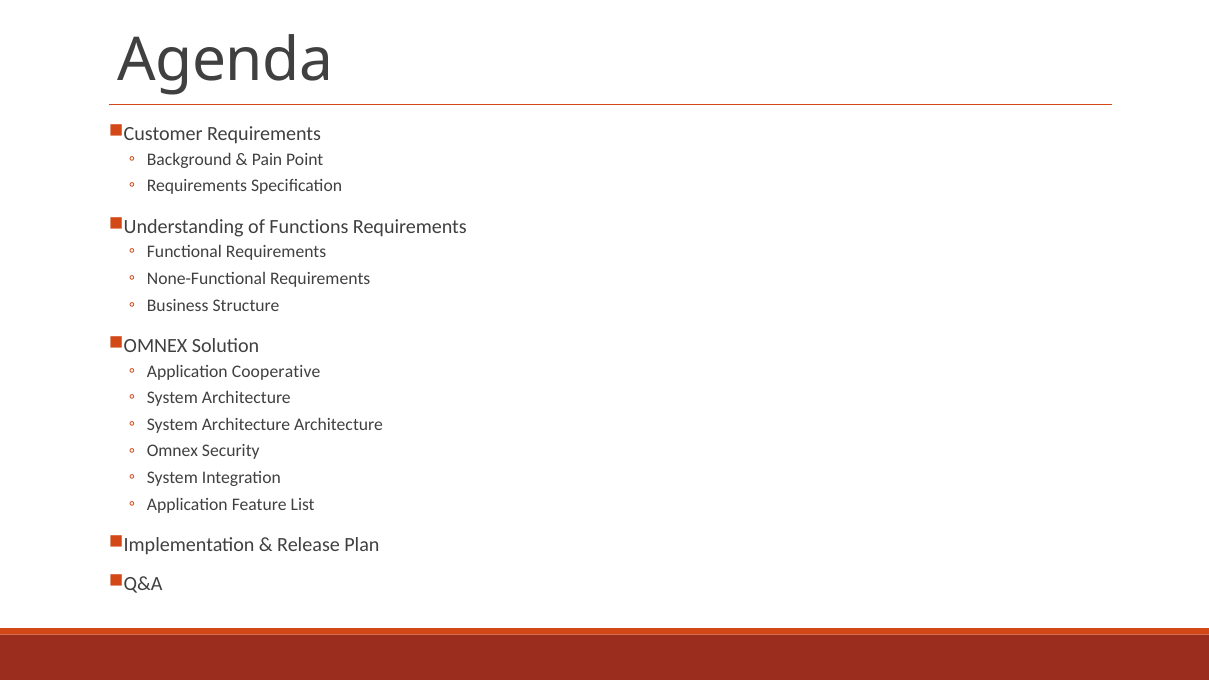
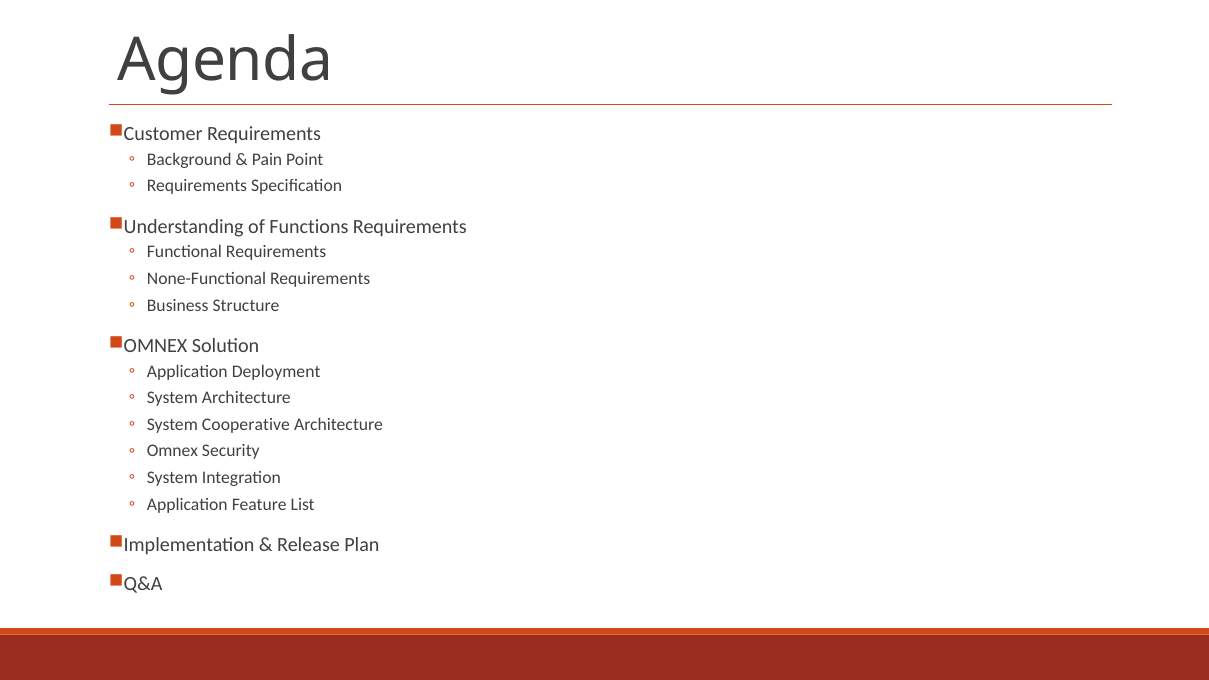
Cooperative: Cooperative -> Deployment
Architecture at (246, 425): Architecture -> Cooperative
